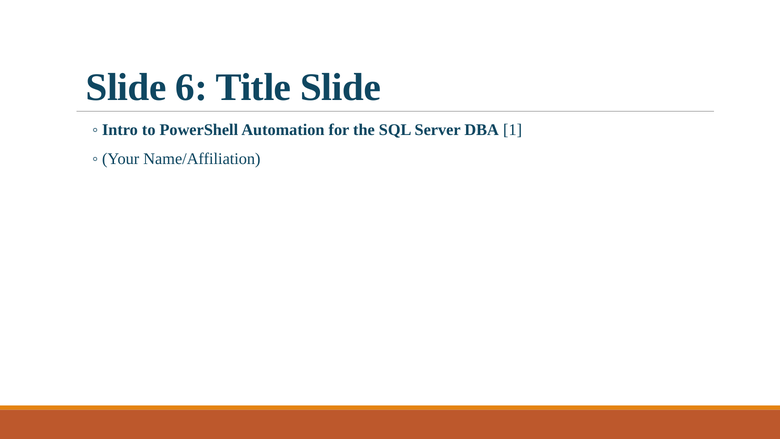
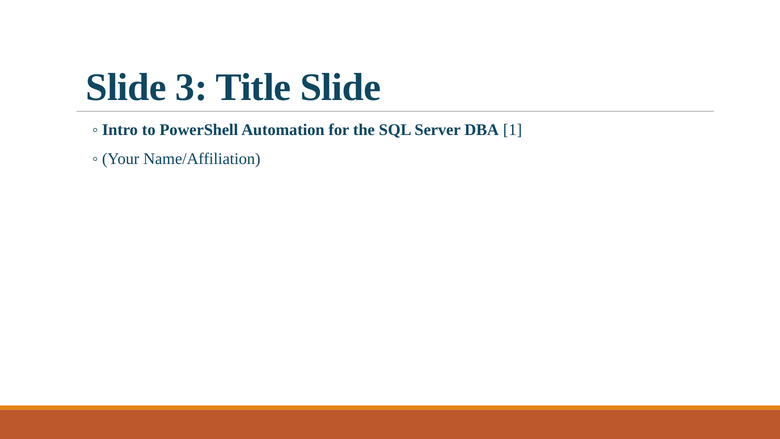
6: 6 -> 3
